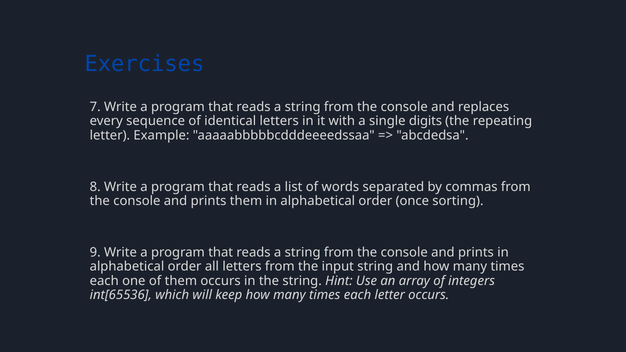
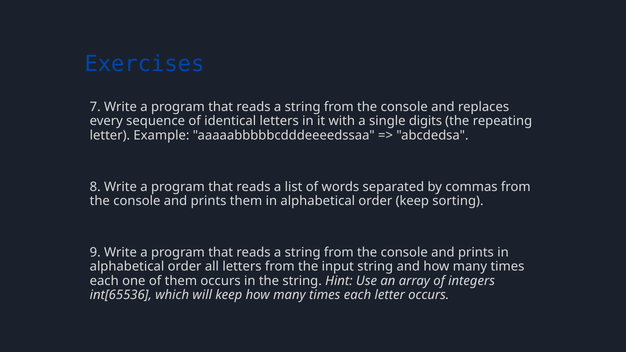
order once: once -> keep
